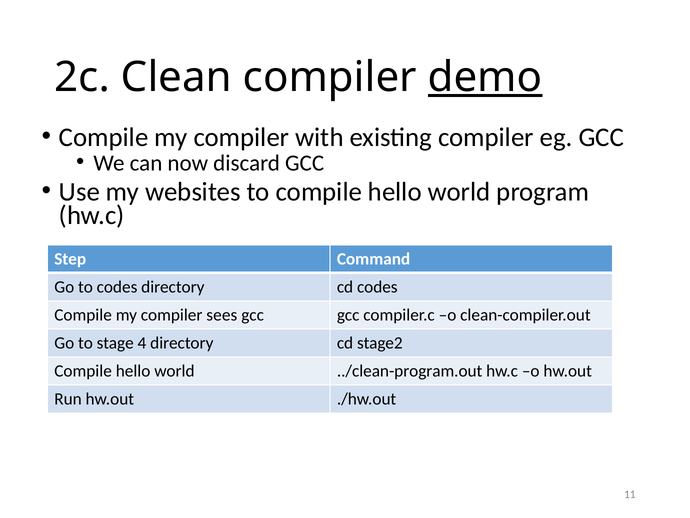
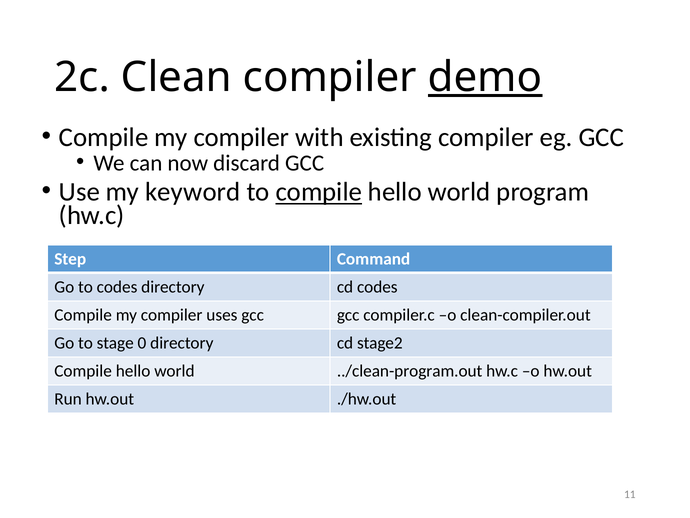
websites: websites -> keyword
compile at (319, 192) underline: none -> present
sees: sees -> uses
4: 4 -> 0
